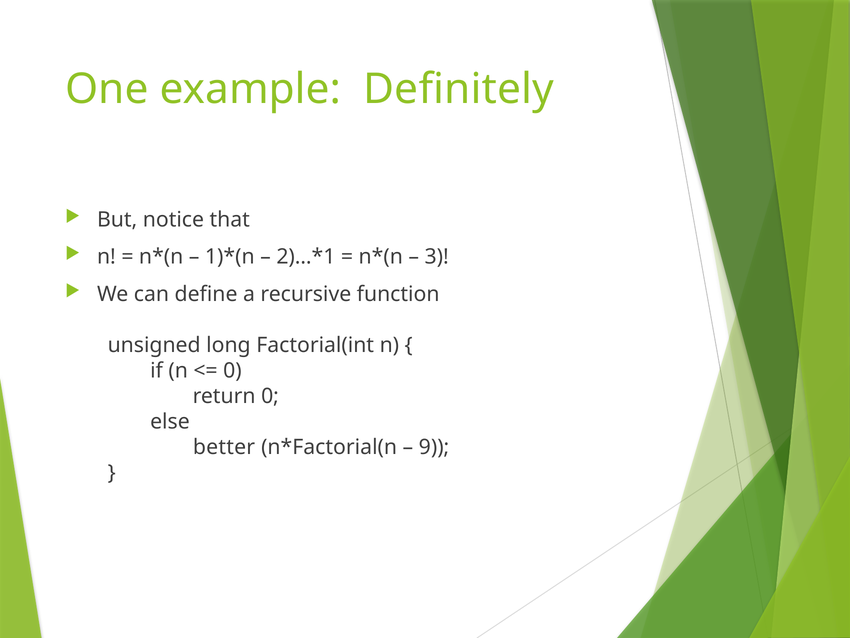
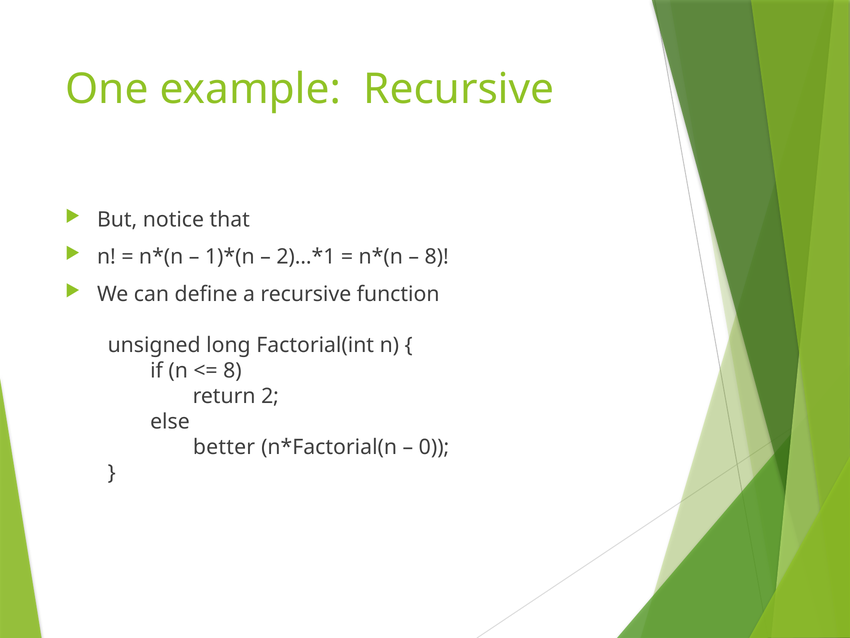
example Definitely: Definitely -> Recursive
3 at (437, 257): 3 -> 8
0 at (232, 370): 0 -> 8
return 0: 0 -> 2
9: 9 -> 0
